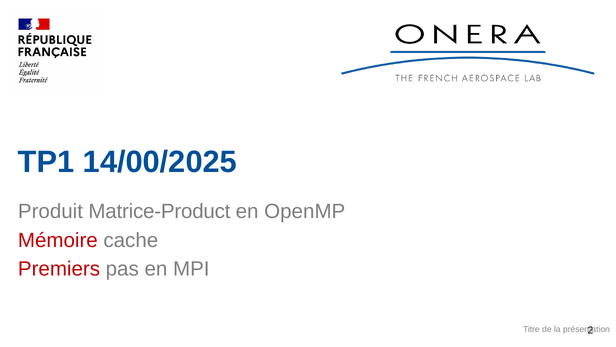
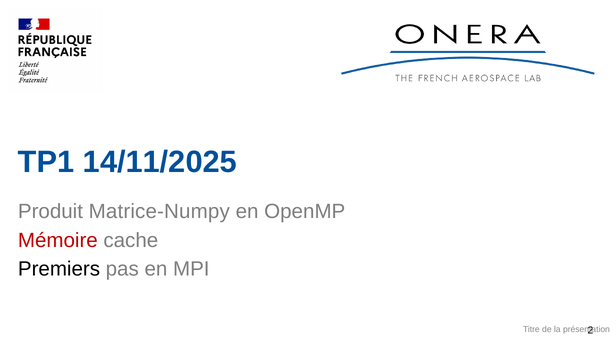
14/00/2025: 14/00/2025 -> 14/11/2025
Matrice-Product: Matrice-Product -> Matrice-Numpy
Premiers colour: red -> black
